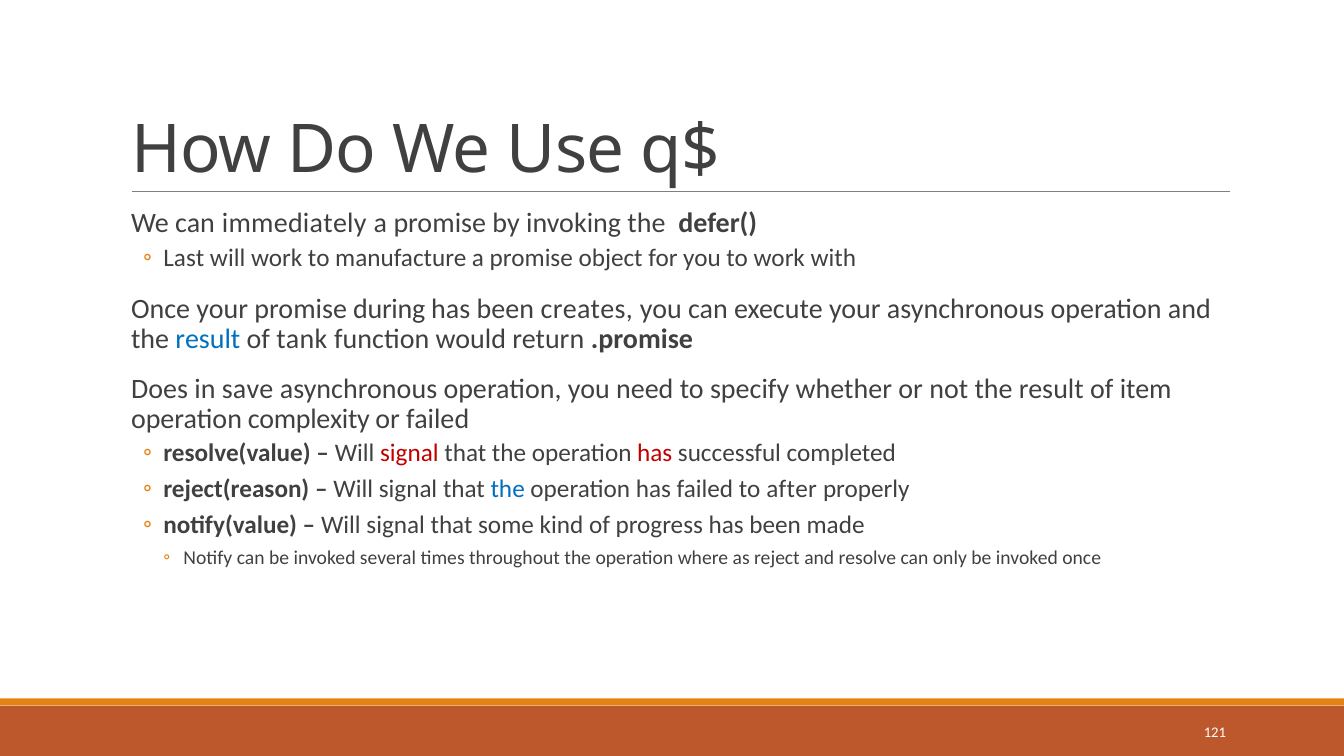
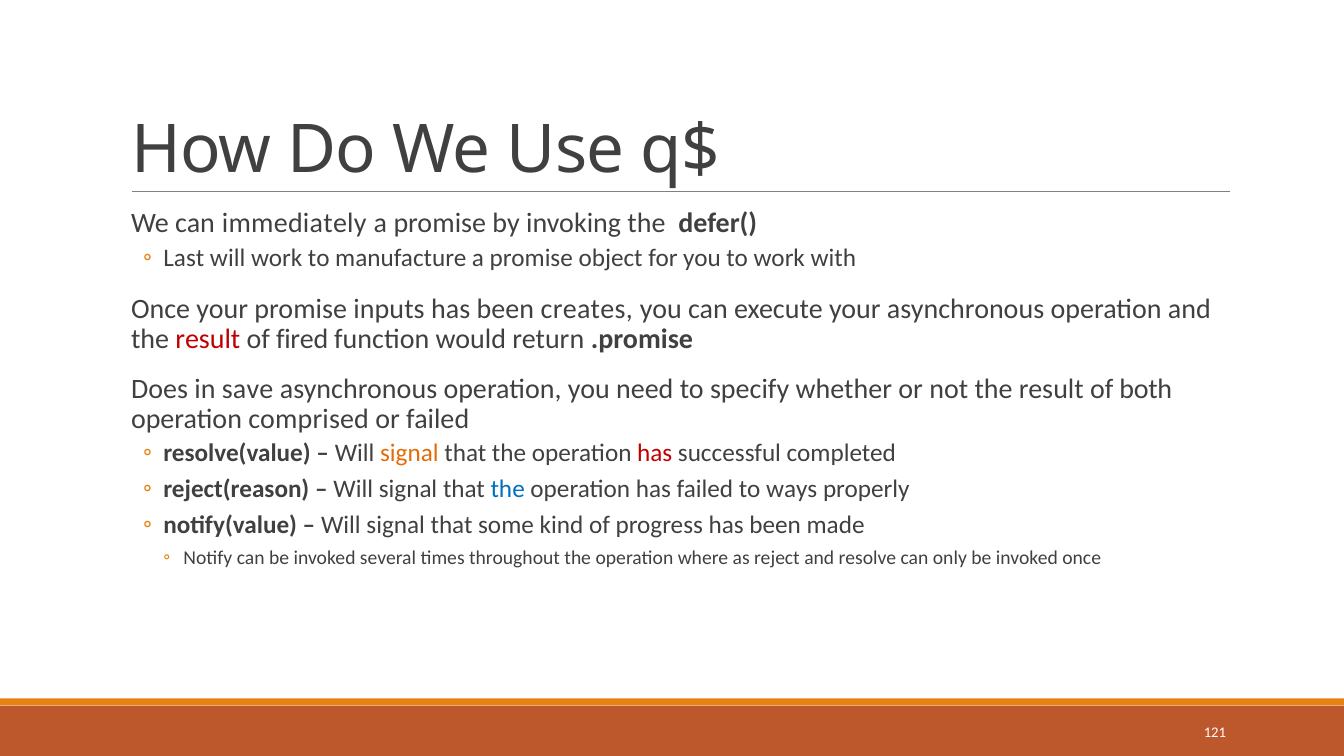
during: during -> inputs
result at (208, 339) colour: blue -> red
tank: tank -> fired
item: item -> both
complexity: complexity -> comprised
signal at (409, 454) colour: red -> orange
after: after -> ways
